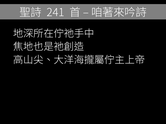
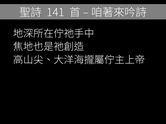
241: 241 -> 141
